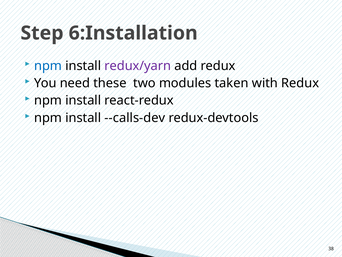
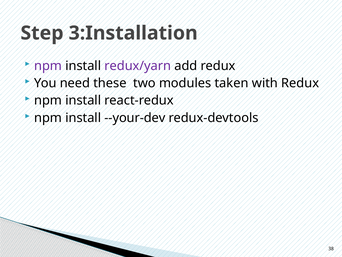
6:Installation: 6:Installation -> 3:Installation
npm at (48, 66) colour: blue -> purple
--calls-dev: --calls-dev -> --your-dev
